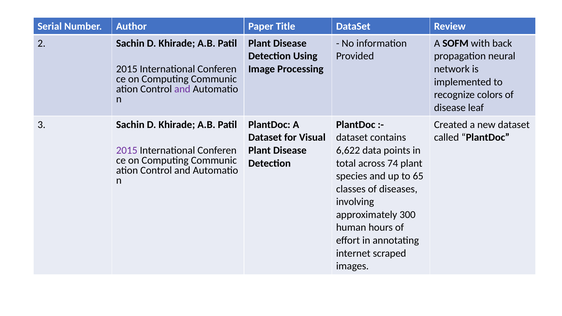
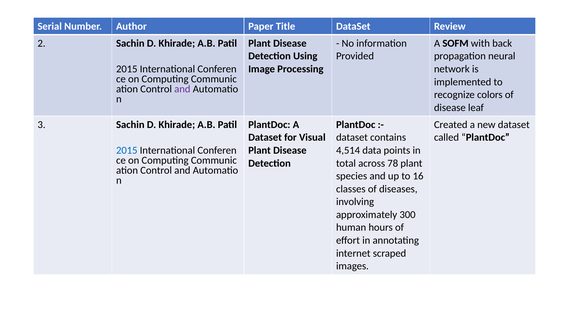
2015 at (127, 150) colour: purple -> blue
6,622: 6,622 -> 4,514
74: 74 -> 78
65: 65 -> 16
